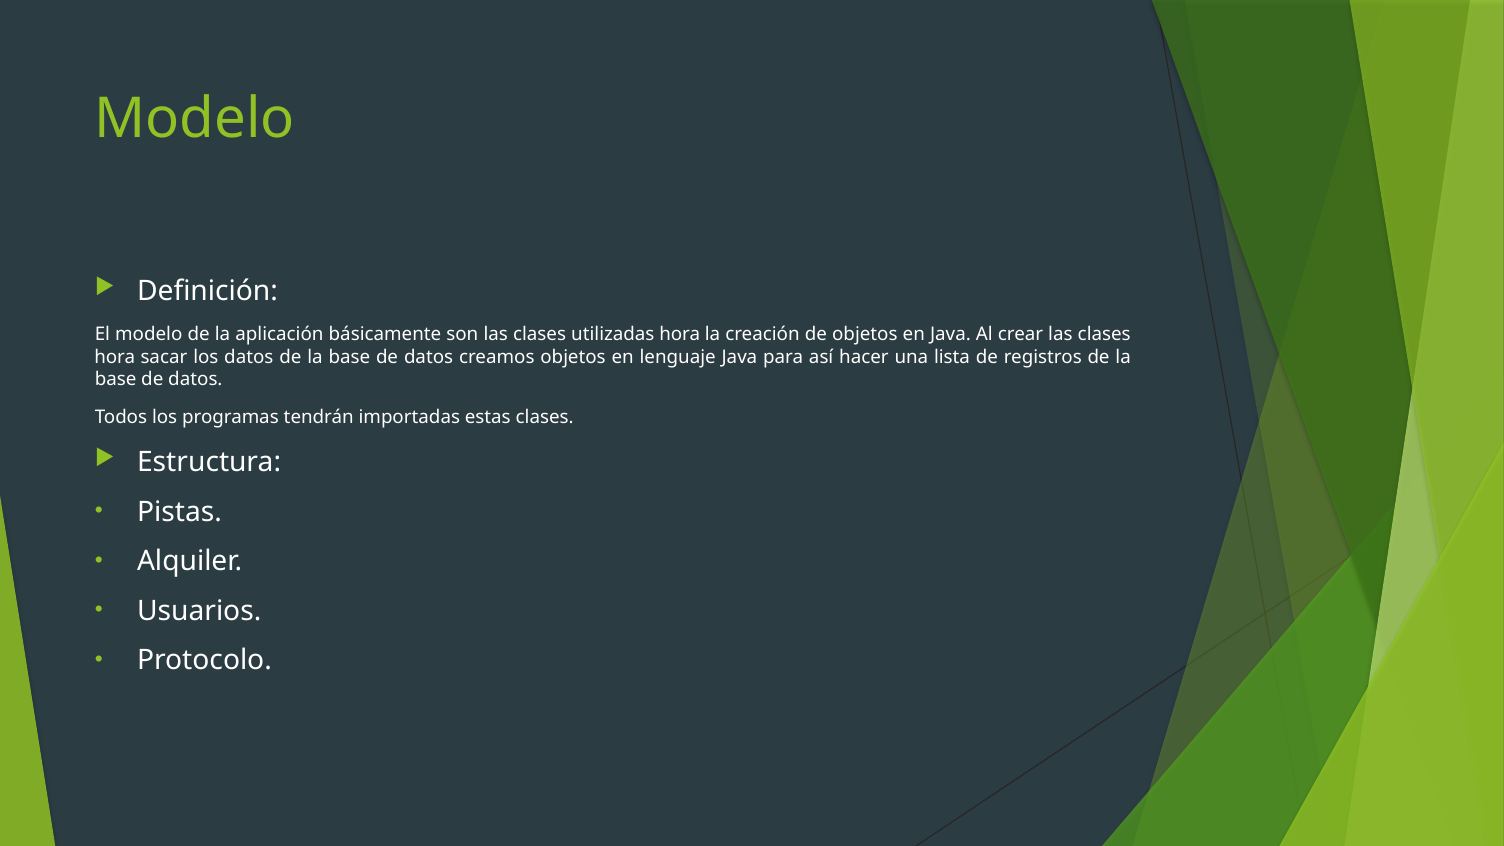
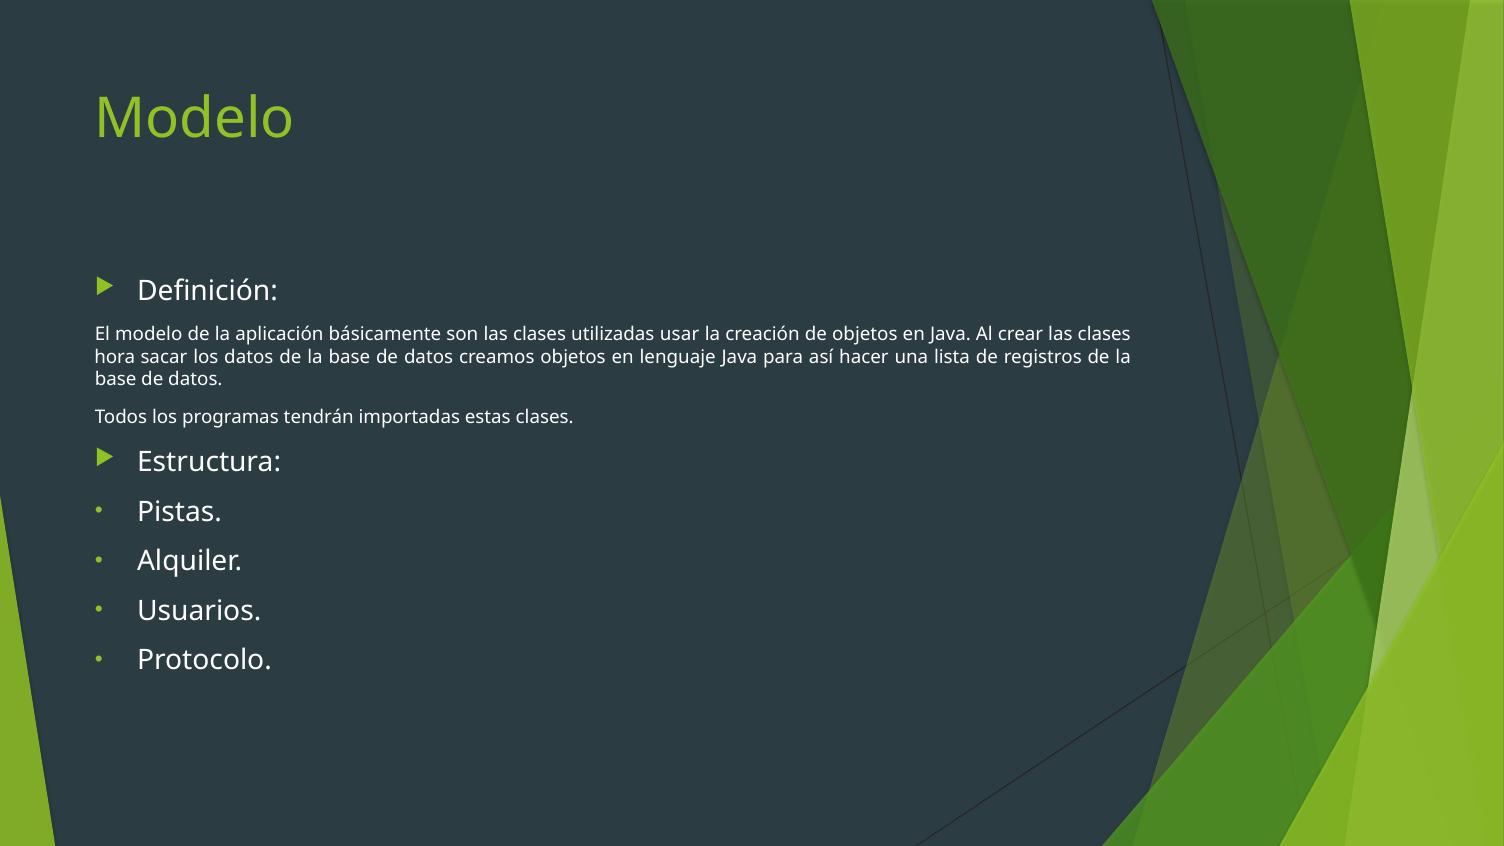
utilizadas hora: hora -> usar
